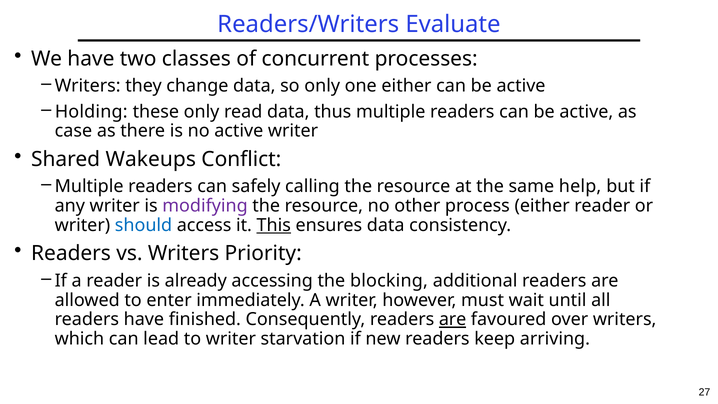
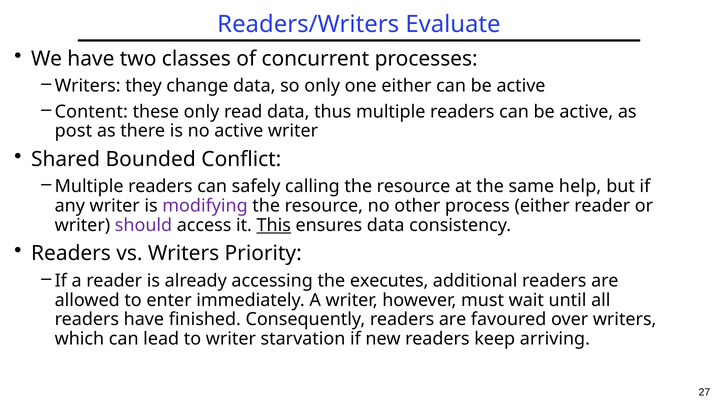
Holding: Holding -> Content
case: case -> post
Wakeups: Wakeups -> Bounded
should colour: blue -> purple
blocking: blocking -> executes
are at (453, 319) underline: present -> none
